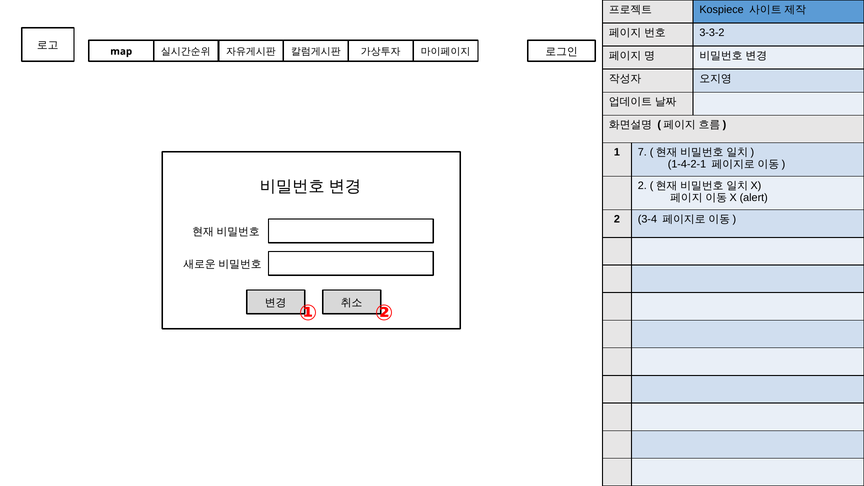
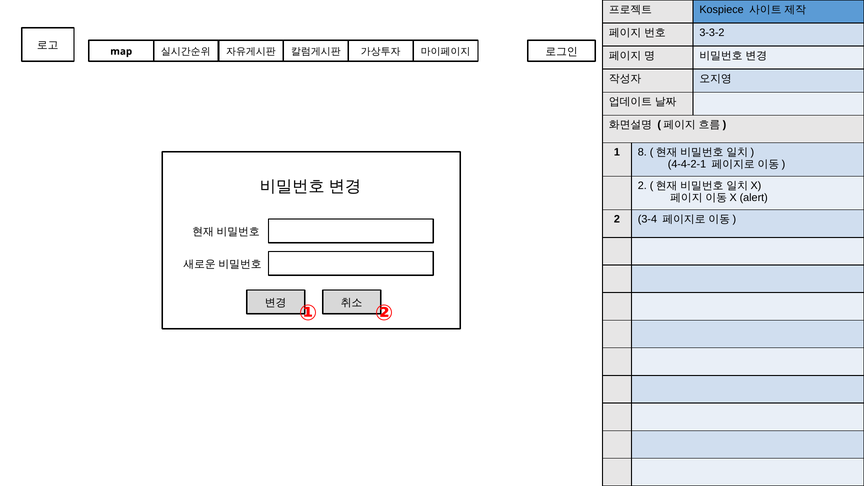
7: 7 -> 8
1-4-2-1: 1-4-2-1 -> 4-4-2-1
